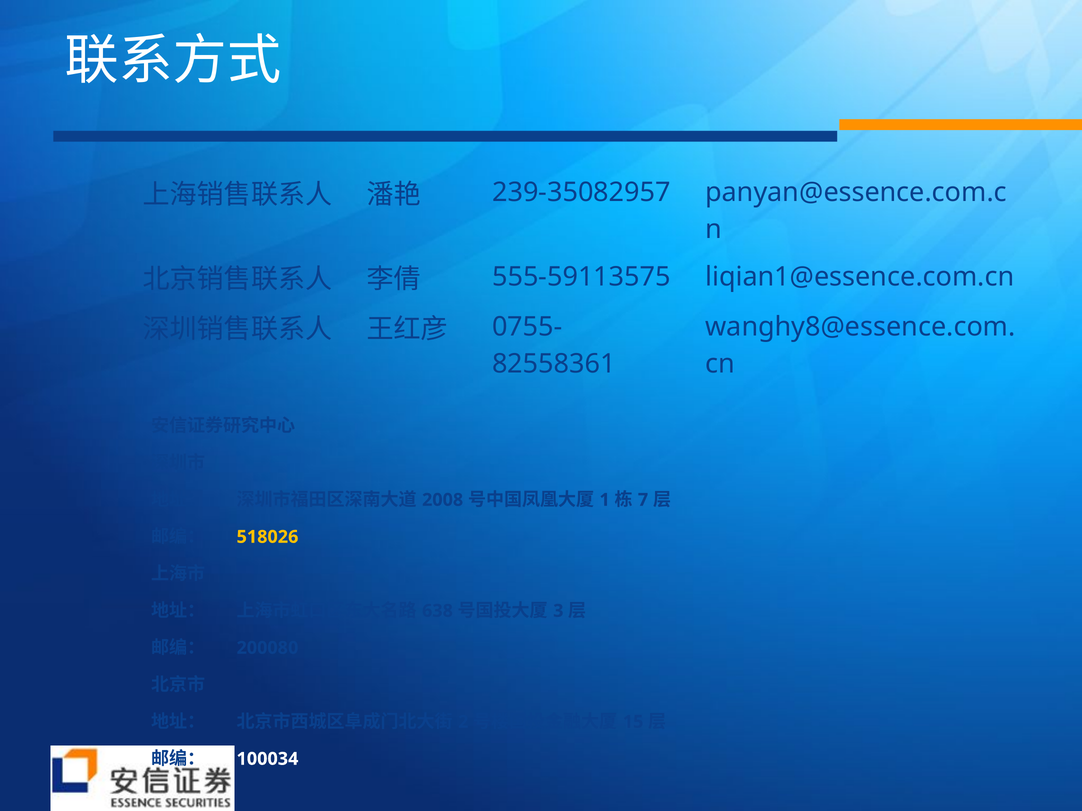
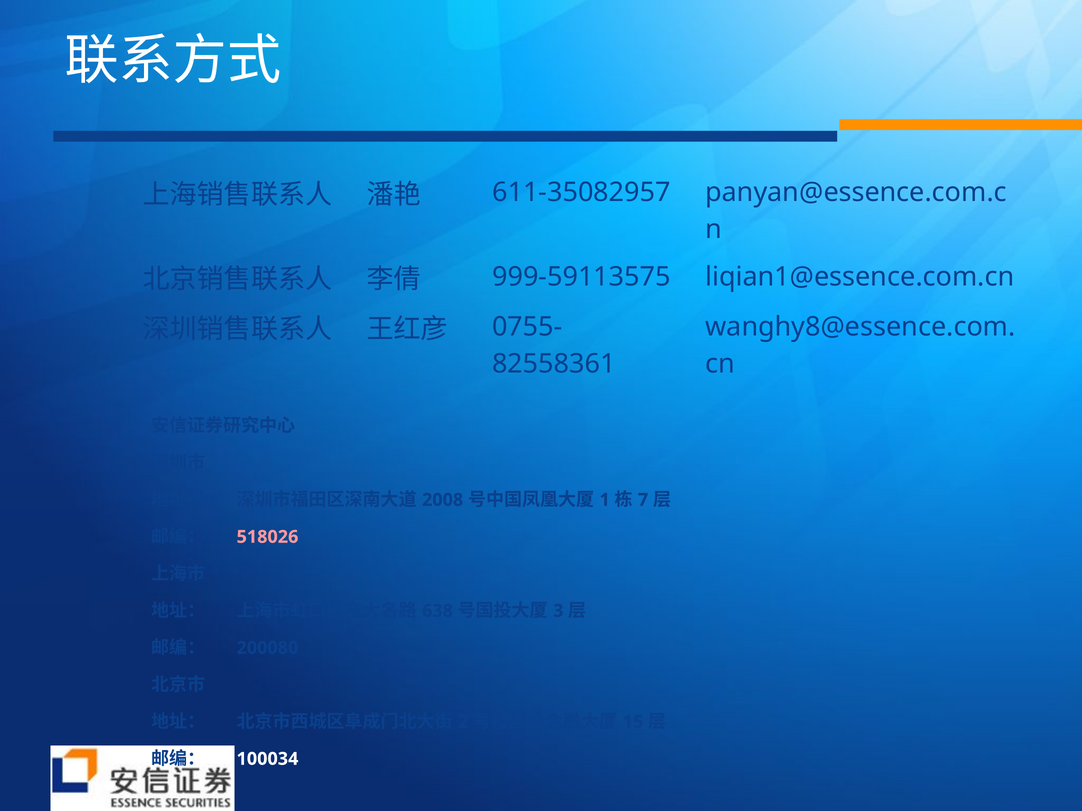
239-35082957: 239-35082957 -> 611-35082957
555-59113575: 555-59113575 -> 999-59113575
518026 colour: yellow -> pink
